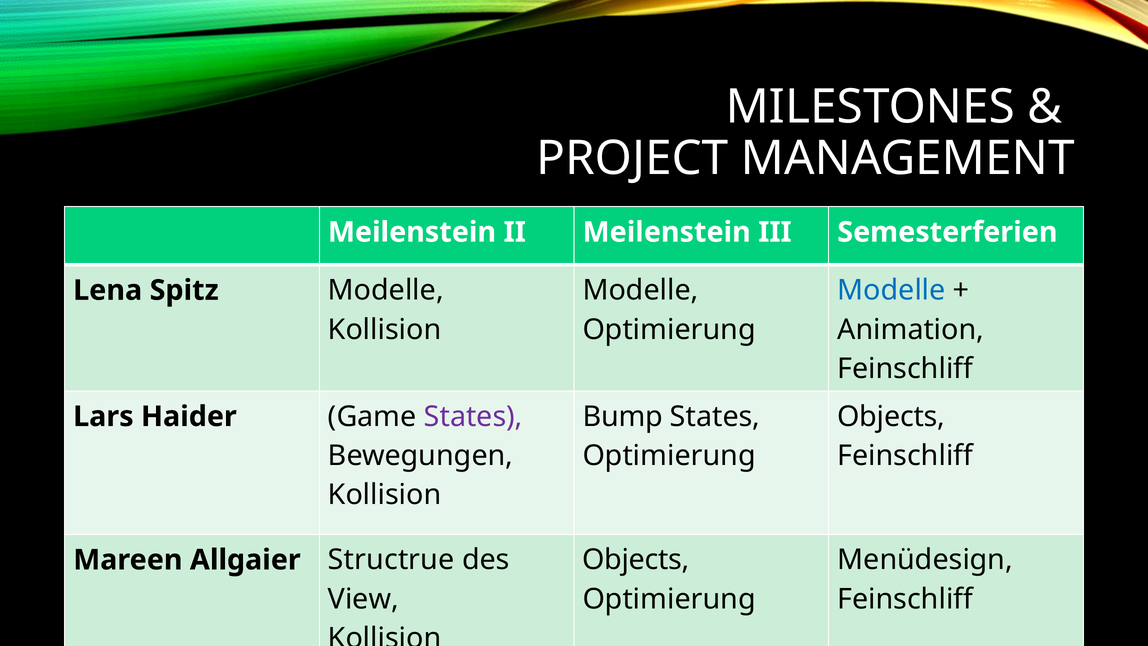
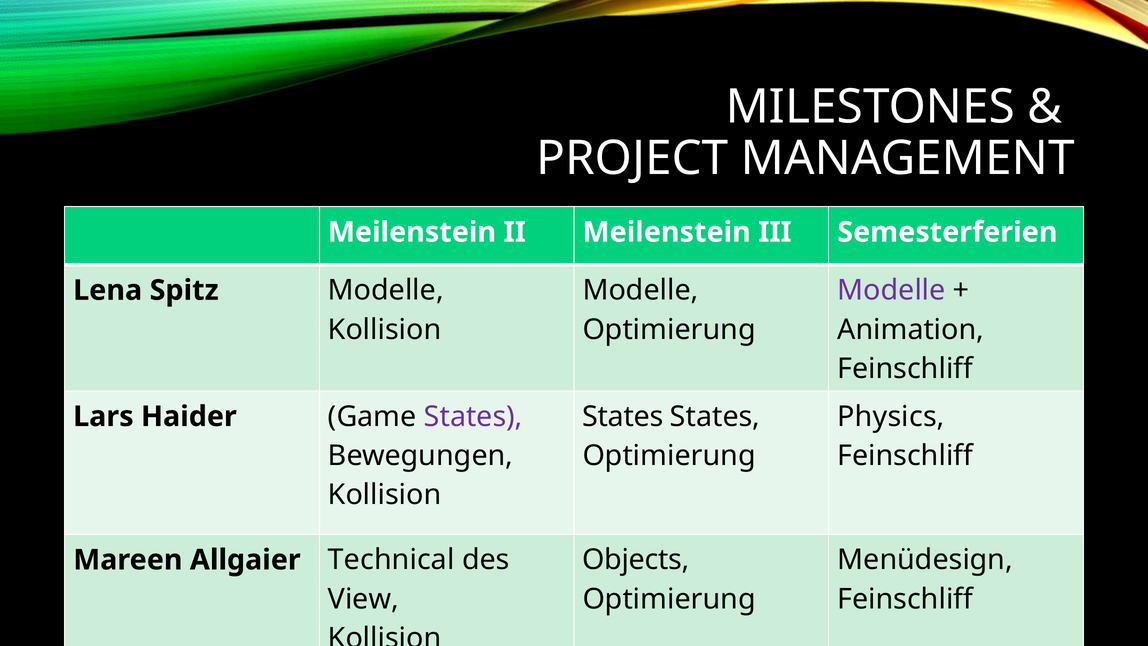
Modelle at (891, 290) colour: blue -> purple
Bump at (623, 416): Bump -> States
Objects at (891, 416): Objects -> Physics
Structrue: Structrue -> Technical
